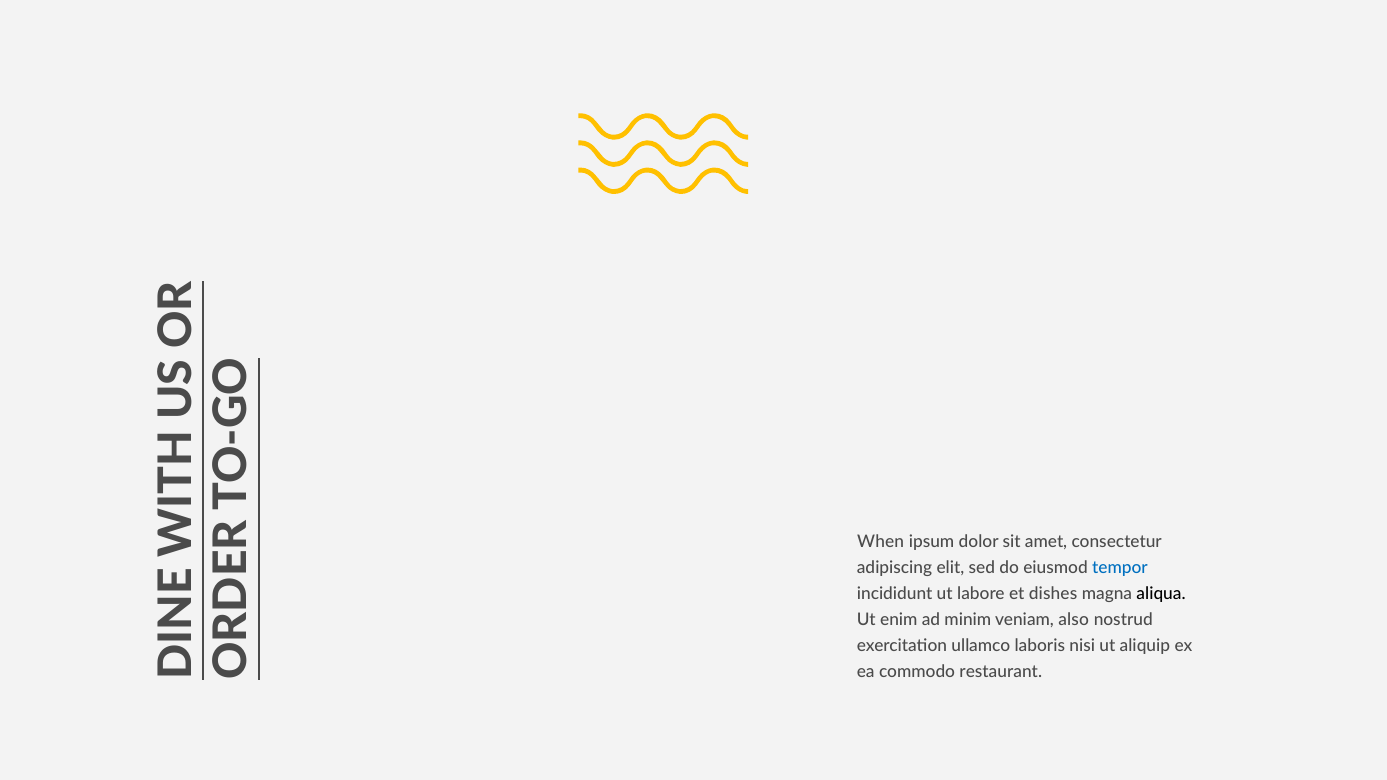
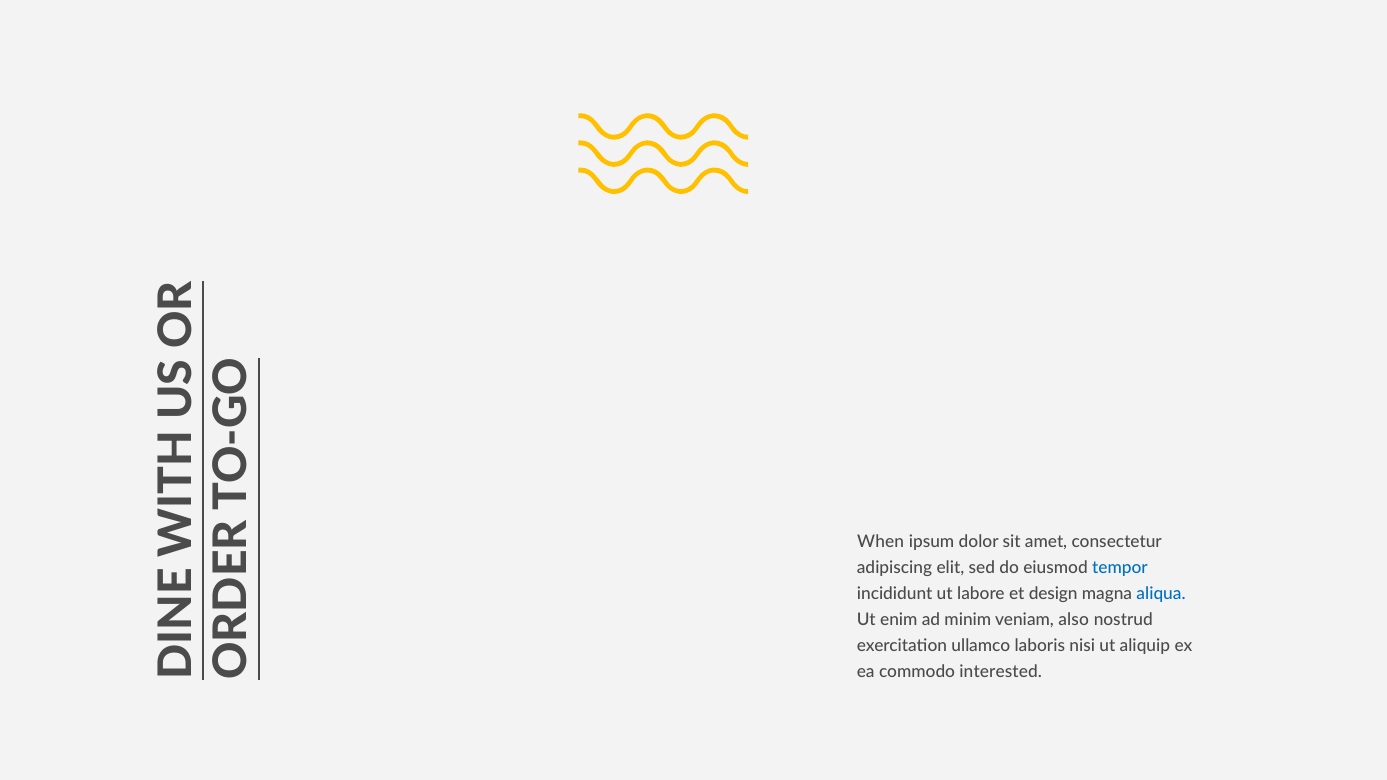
dishes: dishes -> design
aliqua colour: black -> blue
restaurant: restaurant -> interested
